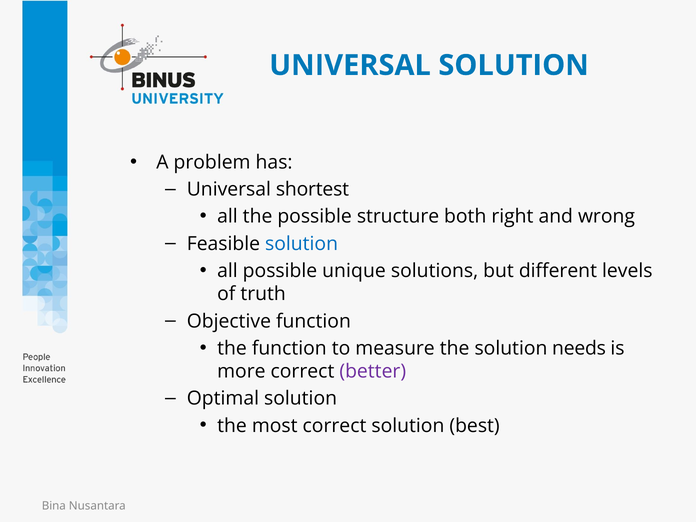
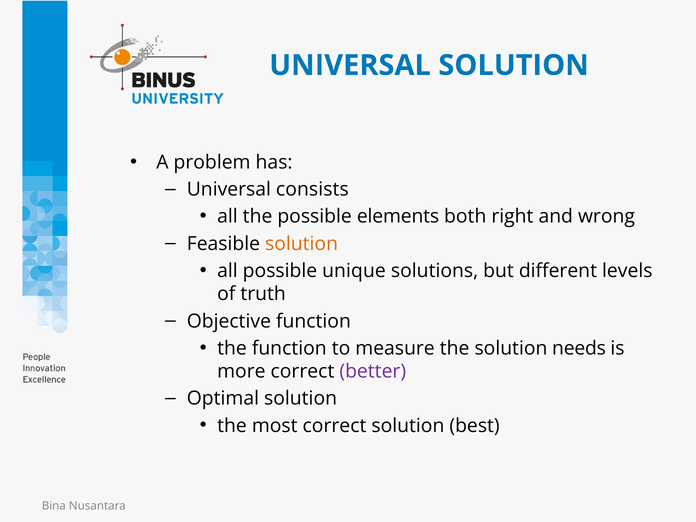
shortest: shortest -> consists
structure: structure -> elements
solution at (302, 244) colour: blue -> orange
